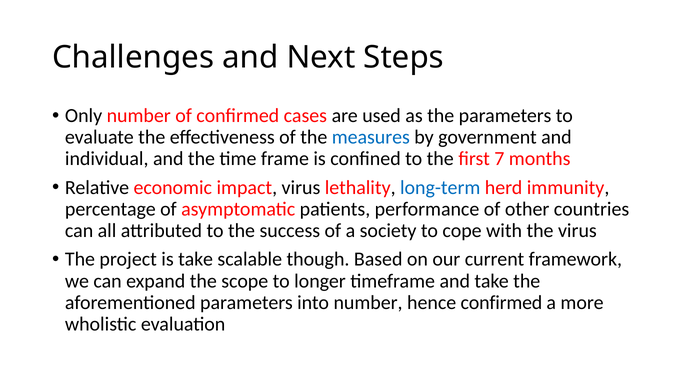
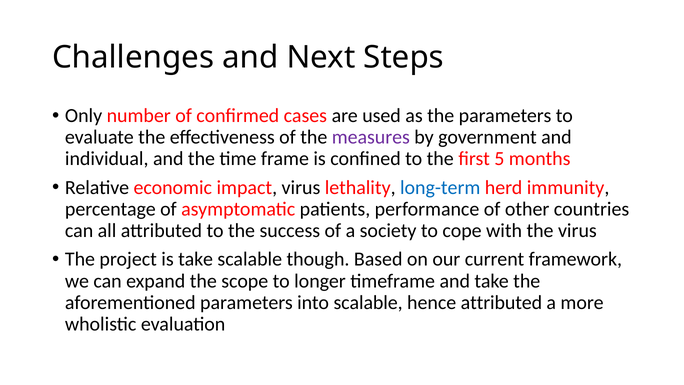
measures colour: blue -> purple
7: 7 -> 5
into number: number -> scalable
hence confirmed: confirmed -> attributed
